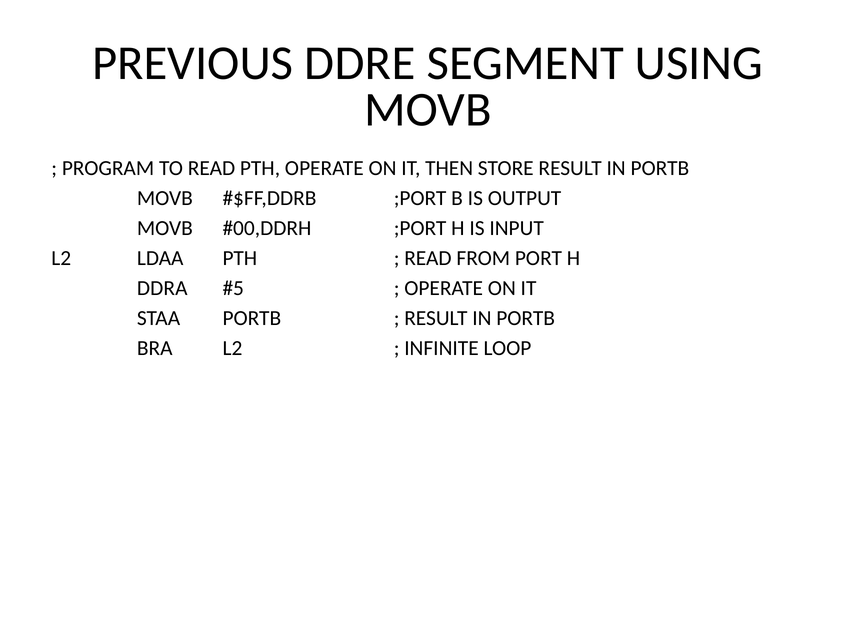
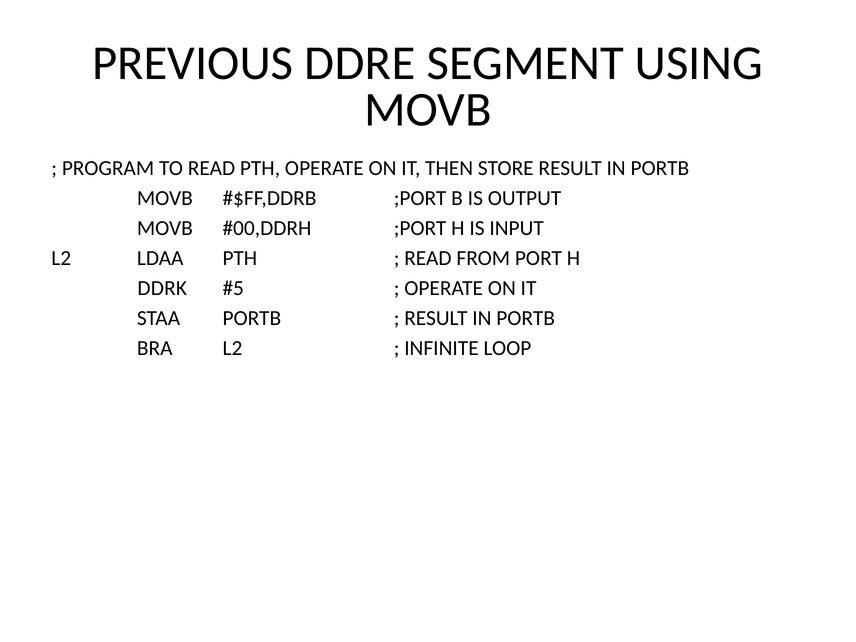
DDRA: DDRA -> DDRK
